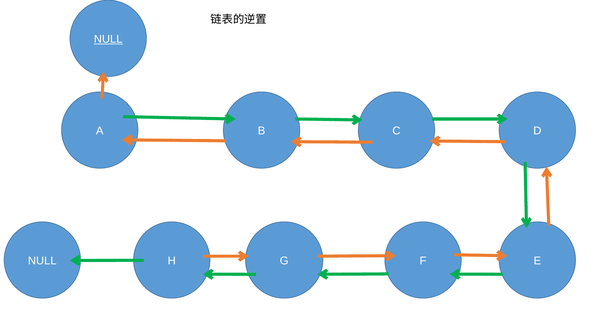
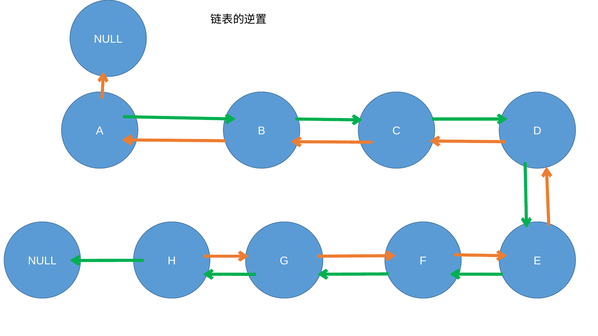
NULL at (108, 39) underline: present -> none
